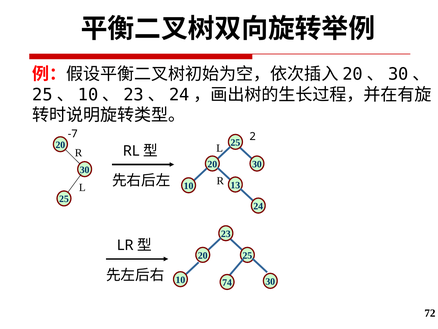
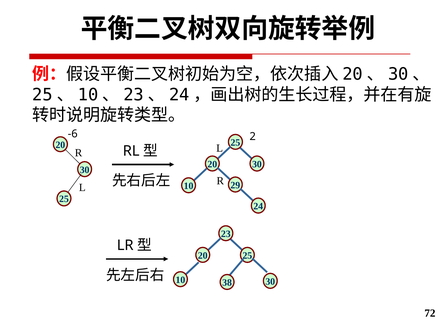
-7: -7 -> -6
13: 13 -> 29
74: 74 -> 38
